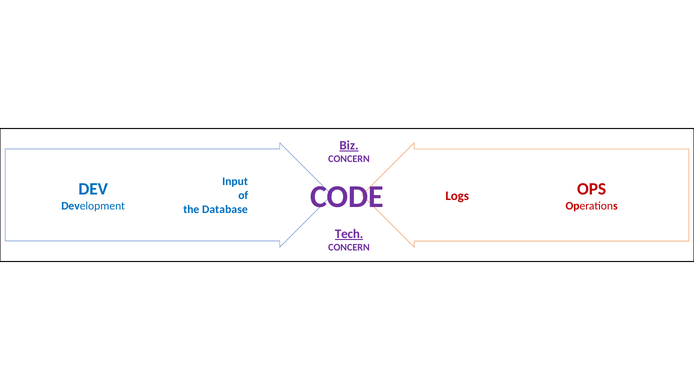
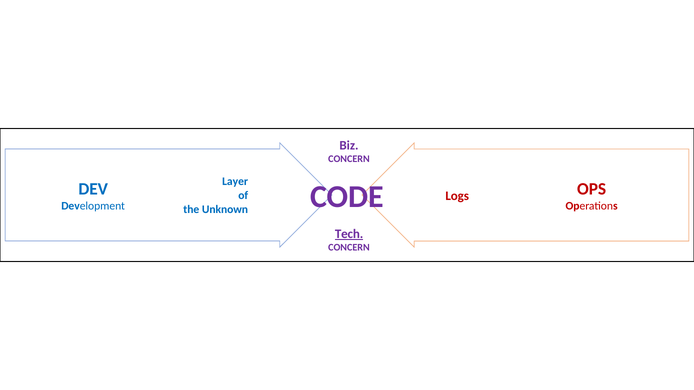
Biz underline: present -> none
Input: Input -> Layer
Database: Database -> Unknown
